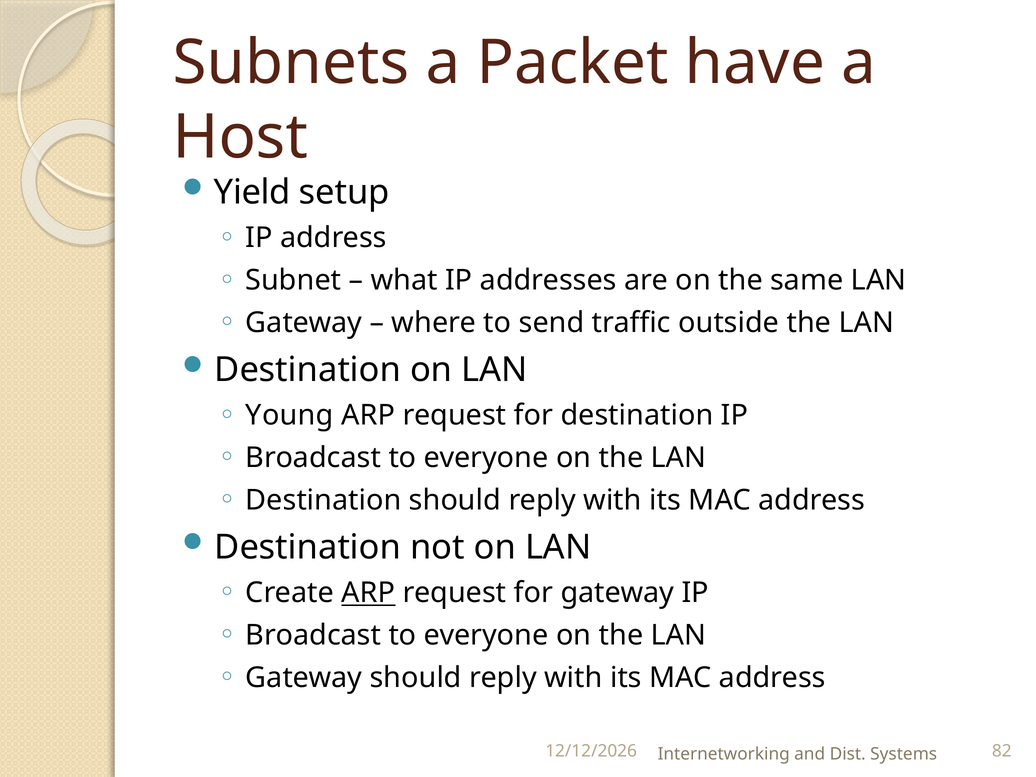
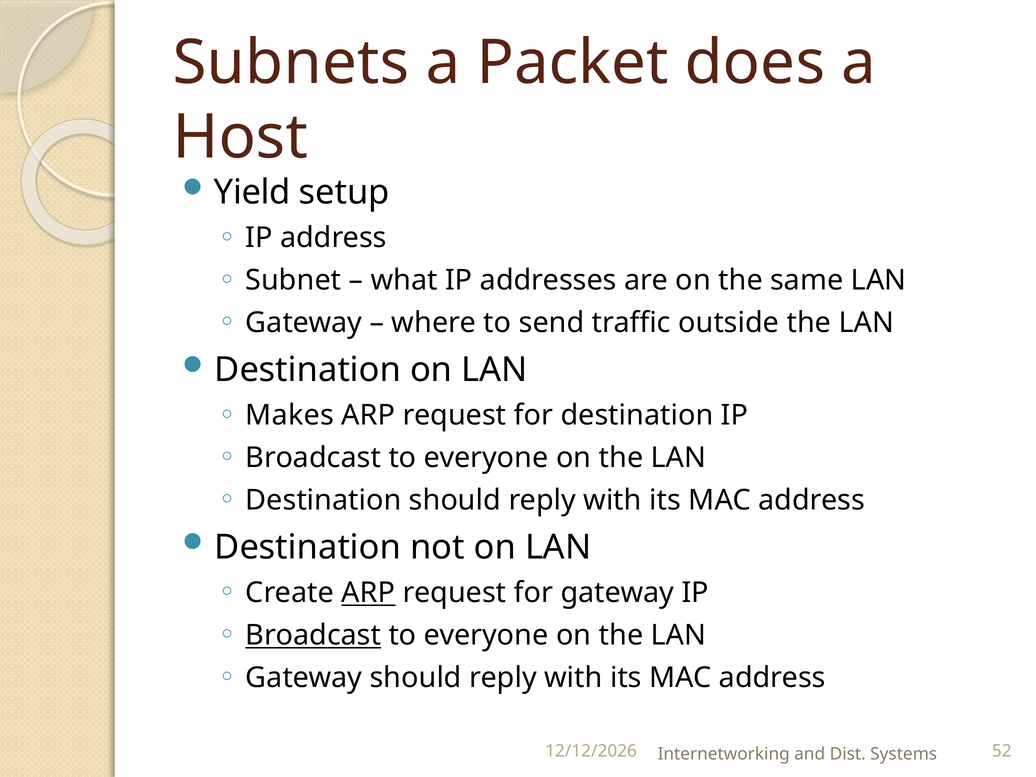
have: have -> does
Young: Young -> Makes
Broadcast at (313, 635) underline: none -> present
82: 82 -> 52
